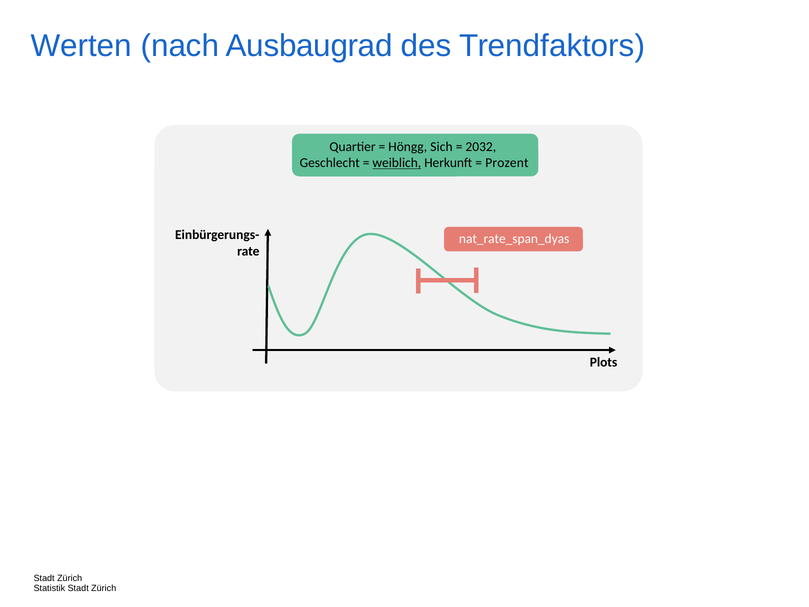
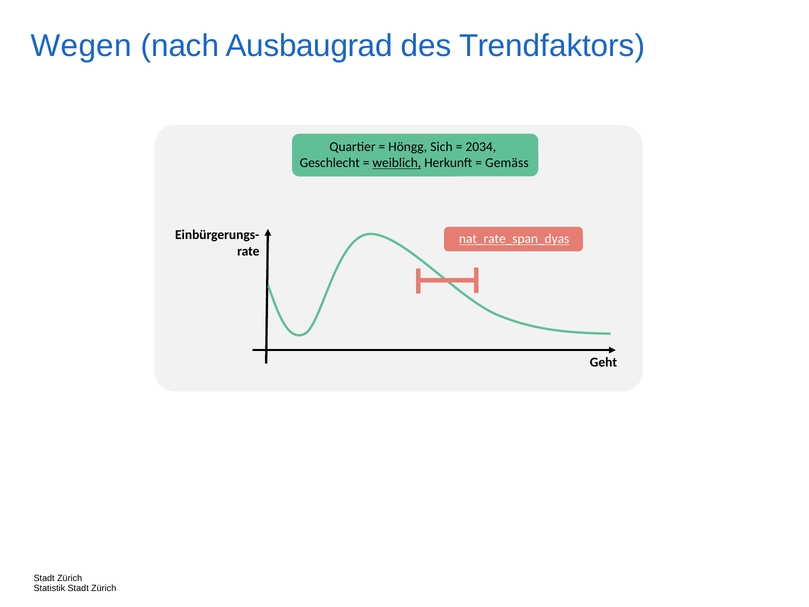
Werten: Werten -> Wegen
2032: 2032 -> 2034
Prozent: Prozent -> Gemäss
nat_rate_span_dyas underline: none -> present
Plots: Plots -> Geht
